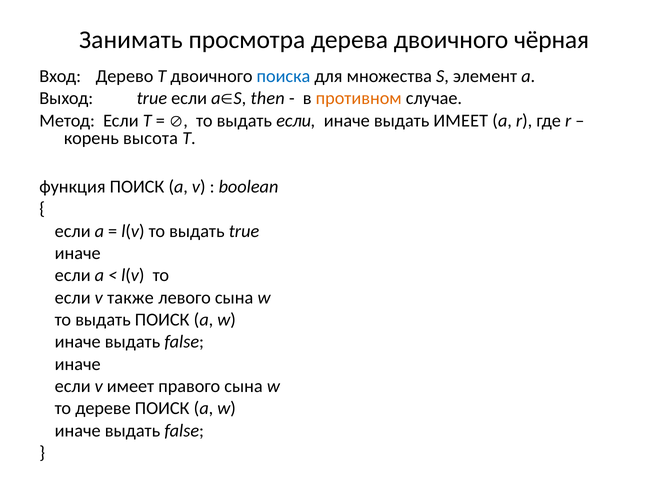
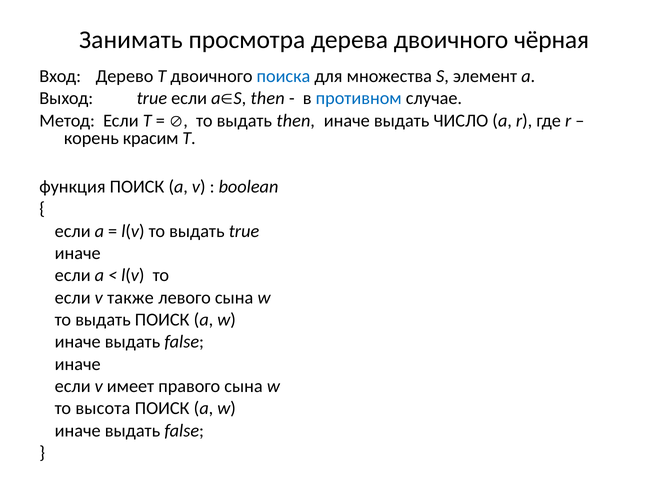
противном colour: orange -> blue
выдать если: если -> then
выдать ИМЕЕТ: ИМЕЕТ -> ЧИСЛО
высота: высота -> красим
дереве: дереве -> высота
